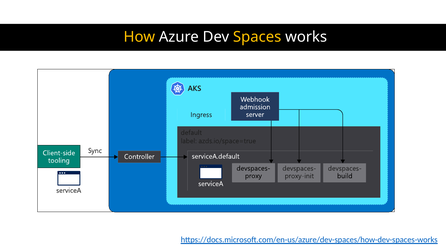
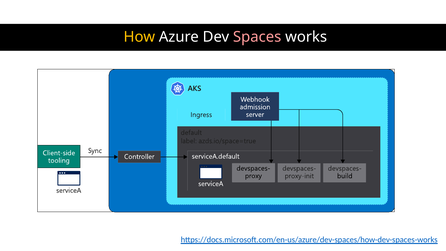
Spaces colour: yellow -> pink
